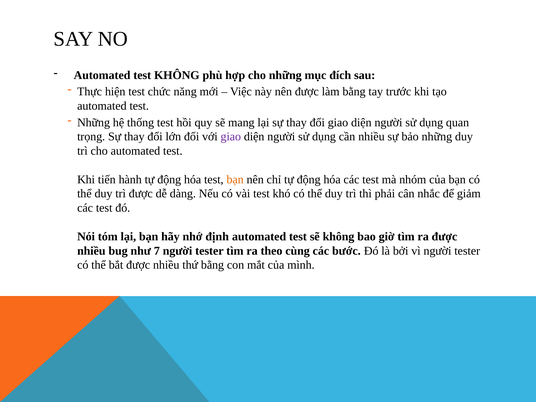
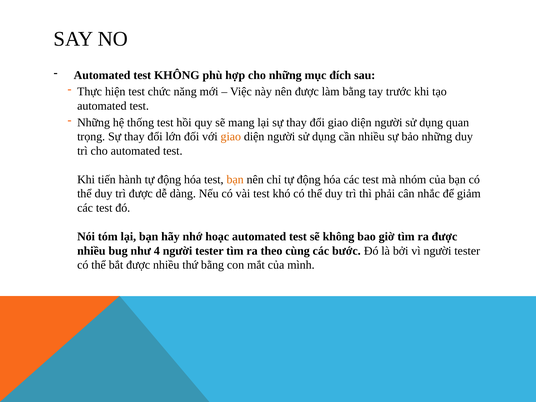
giao at (231, 137) colour: purple -> orange
định: định -> hoạc
7: 7 -> 4
